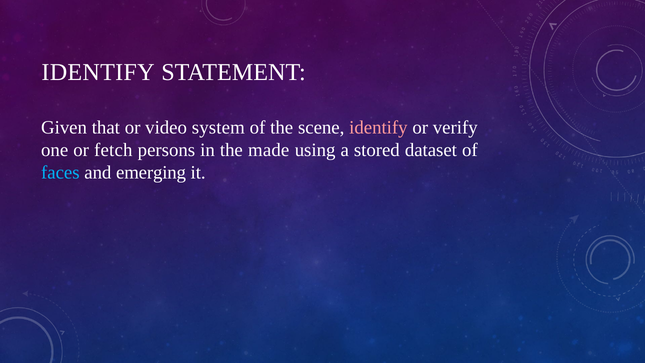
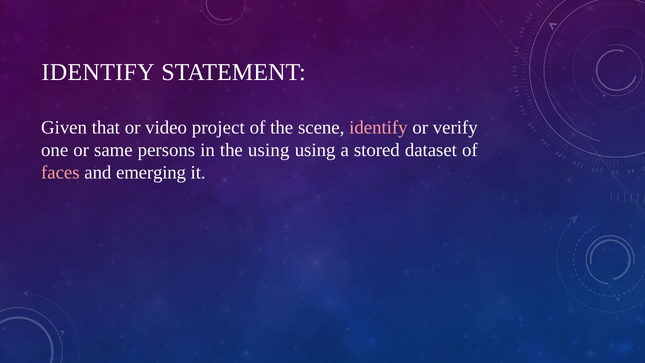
system: system -> project
fetch: fetch -> same
the made: made -> using
faces colour: light blue -> pink
